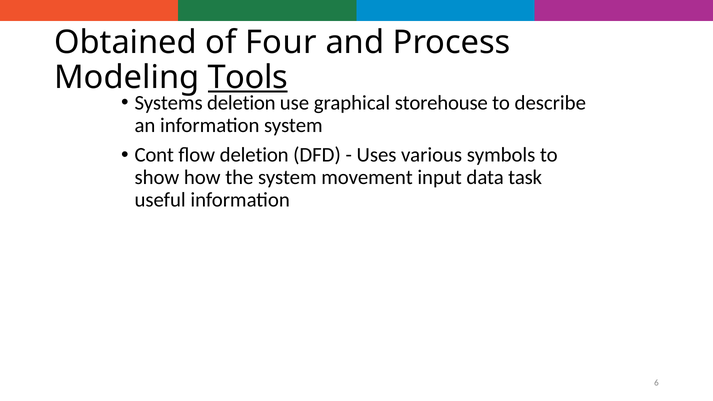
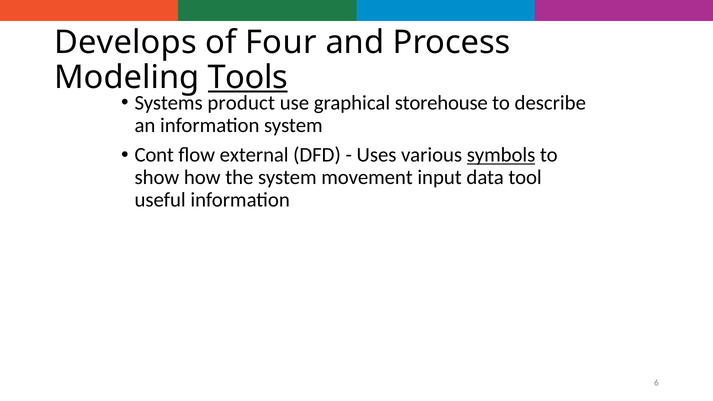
Obtained: Obtained -> Develops
Systems deletion: deletion -> product
flow deletion: deletion -> external
symbols underline: none -> present
task: task -> tool
